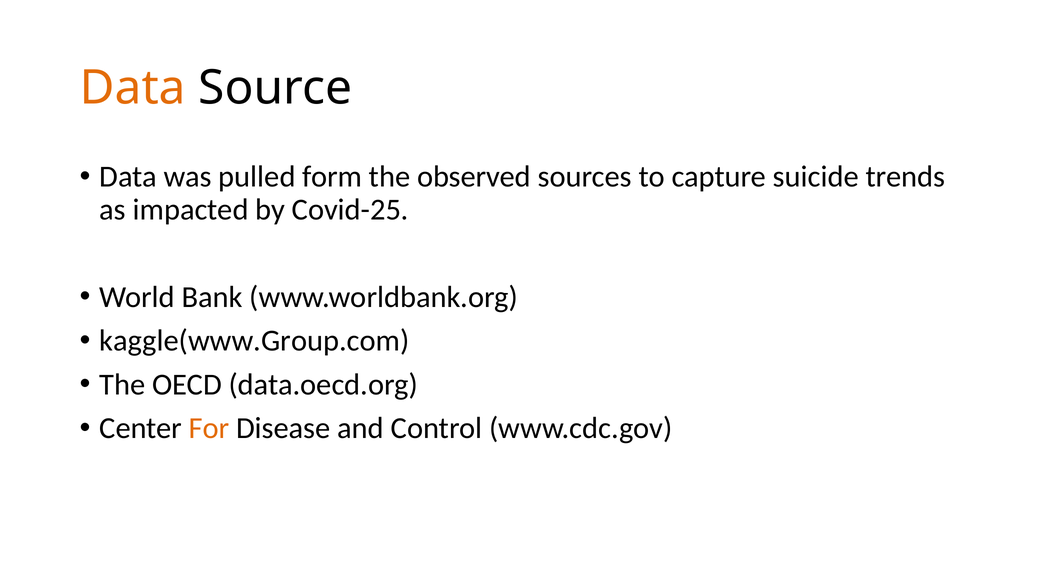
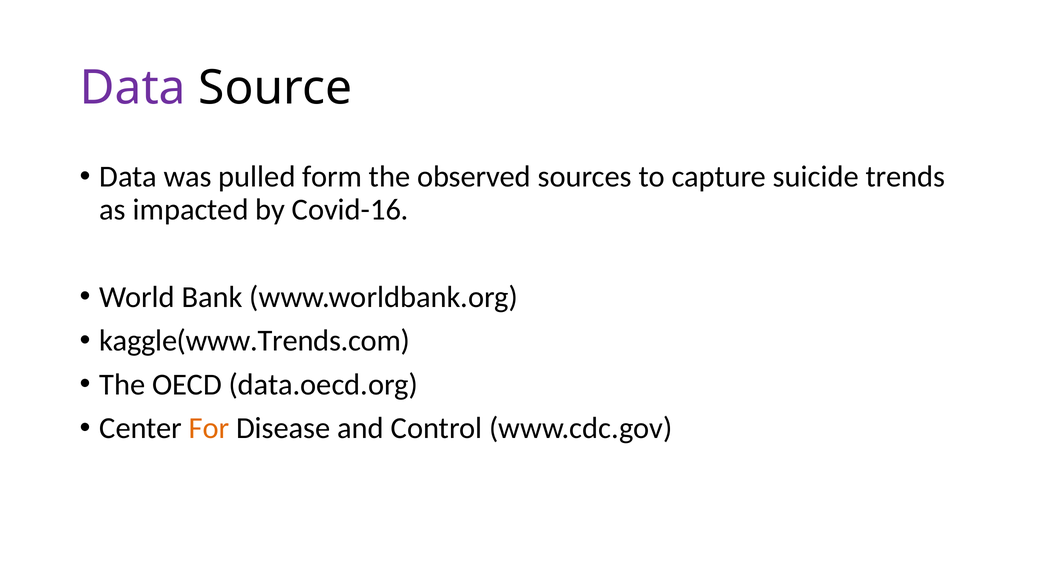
Data at (133, 88) colour: orange -> purple
Covid-25: Covid-25 -> Covid-16
kaggle(www.Group.com: kaggle(www.Group.com -> kaggle(www.Trends.com
